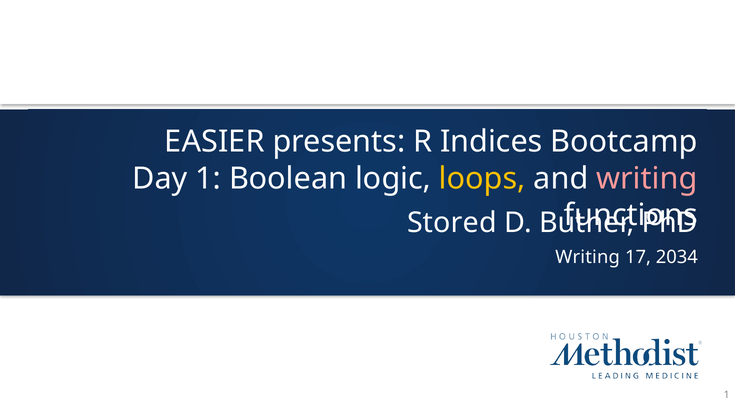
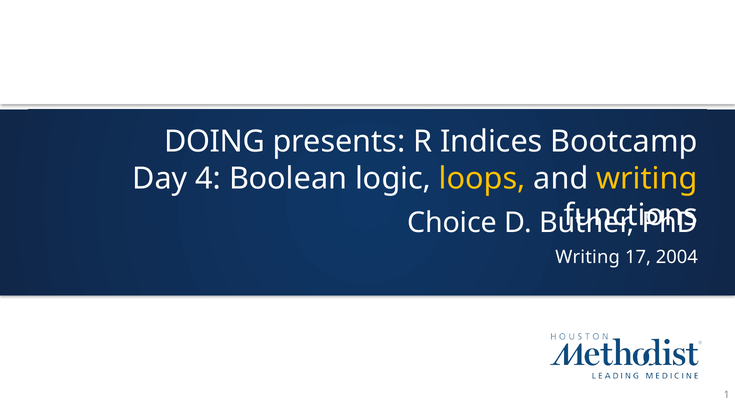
EASIER: EASIER -> DOING
Day 1: 1 -> 4
writing at (647, 178) colour: pink -> yellow
Stored: Stored -> Choice
2034: 2034 -> 2004
